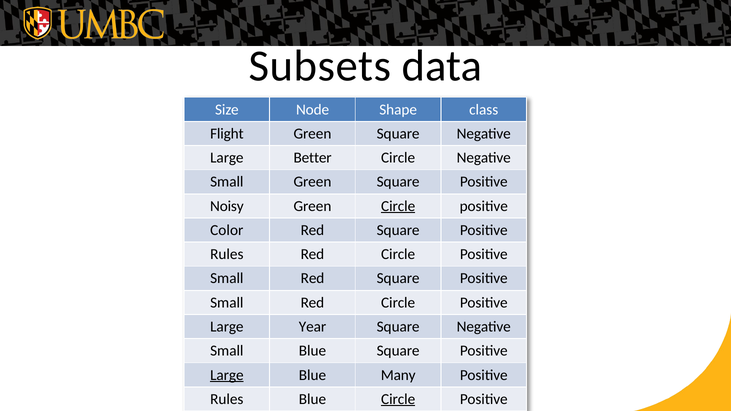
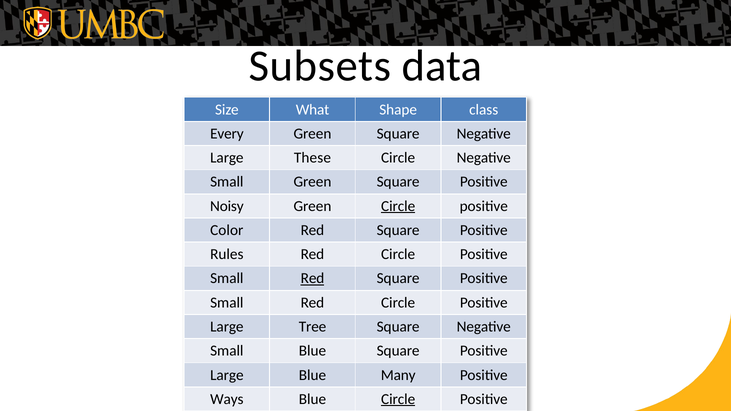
Node: Node -> What
Flight: Flight -> Every
Better: Better -> These
Red at (313, 279) underline: none -> present
Year: Year -> Tree
Large at (227, 375) underline: present -> none
Rules at (227, 399): Rules -> Ways
